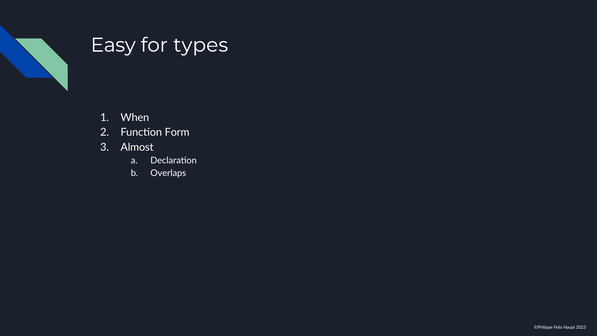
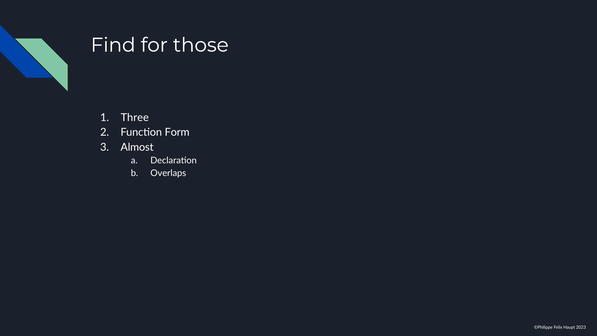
Easy: Easy -> Find
types: types -> those
When: When -> Three
